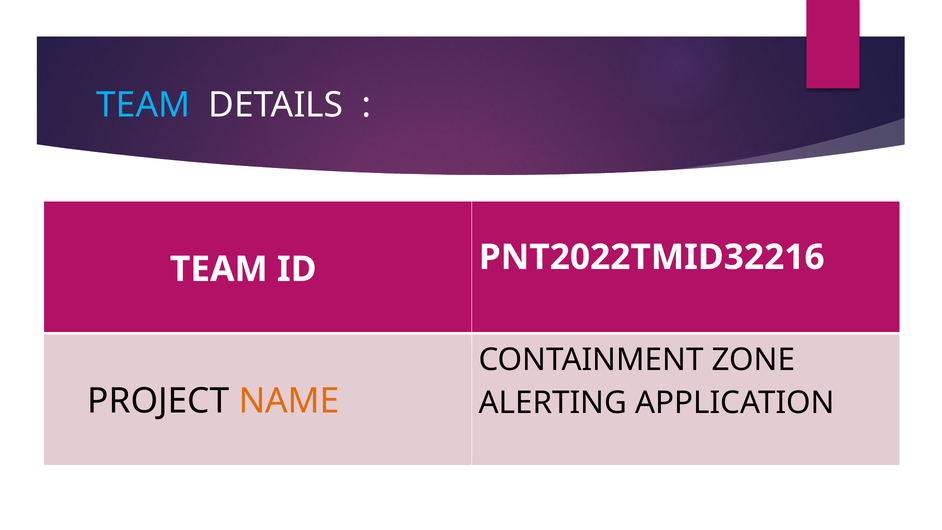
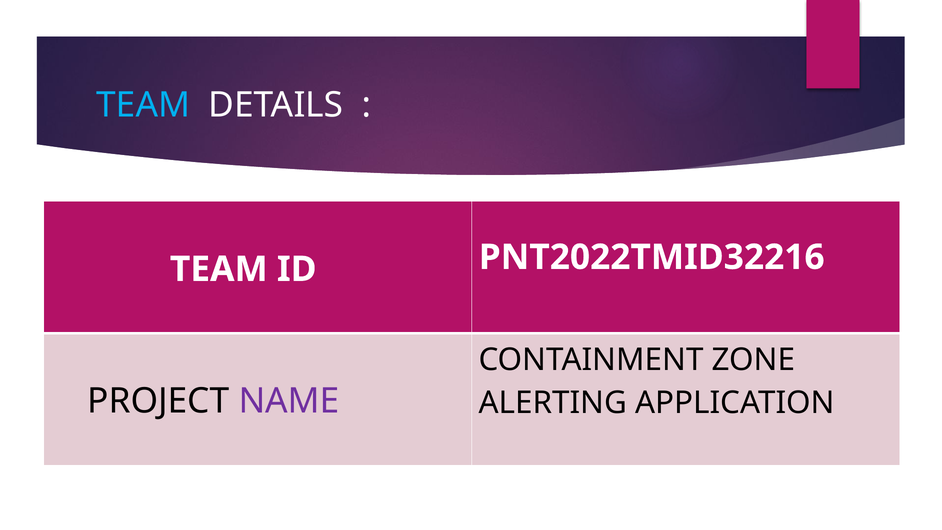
NAME colour: orange -> purple
